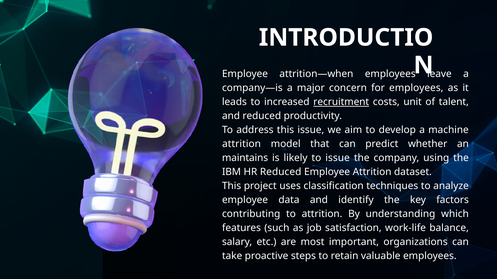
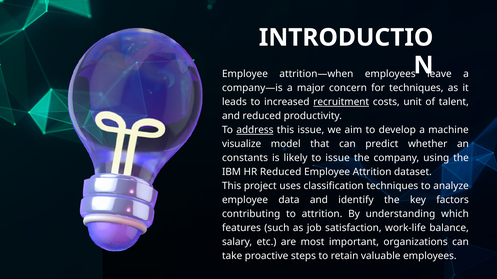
for employees: employees -> techniques
address underline: none -> present
attrition at (242, 144): attrition -> visualize
maintains: maintains -> constants
